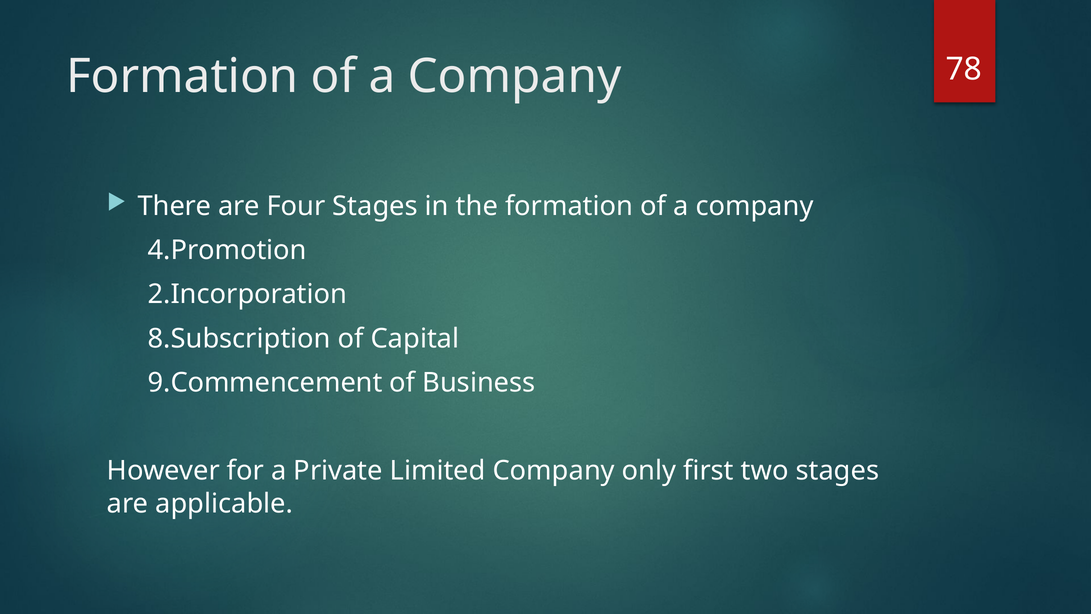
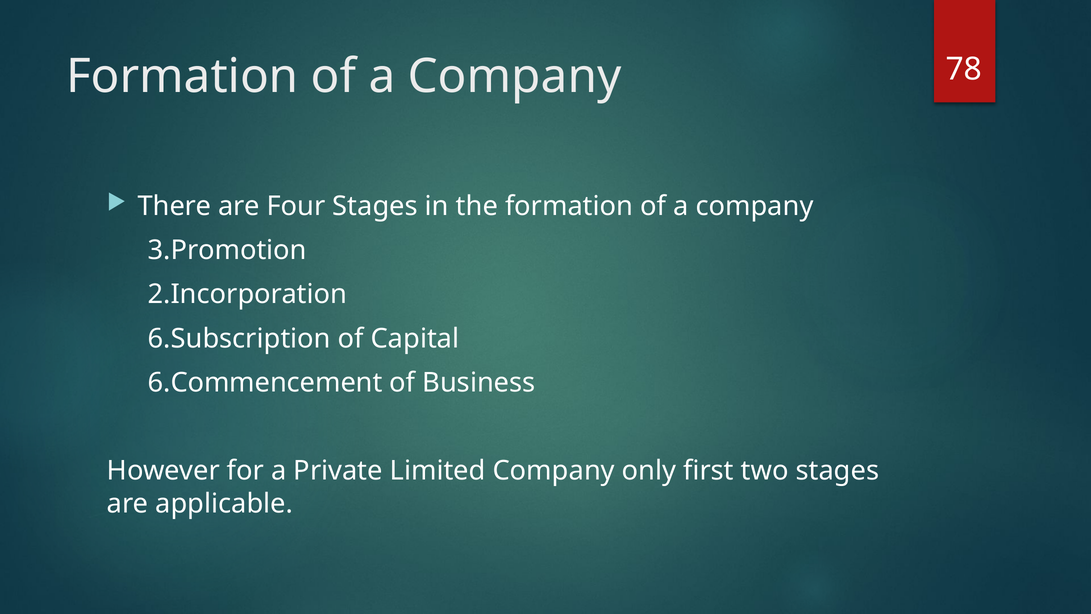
4.Promotion: 4.Promotion -> 3.Promotion
8.Subscription: 8.Subscription -> 6.Subscription
9.Commencement: 9.Commencement -> 6.Commencement
